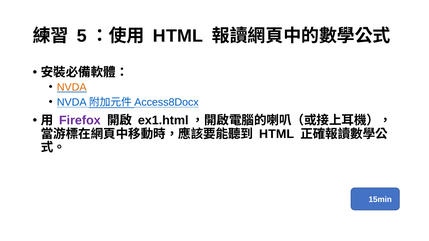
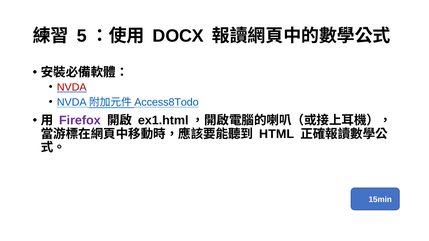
HTML at (178, 36): HTML -> DOCX
NVDA at (72, 87) colour: orange -> red
Access8Docx: Access8Docx -> Access8Todo
